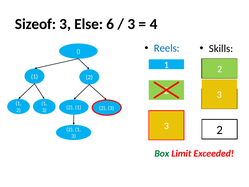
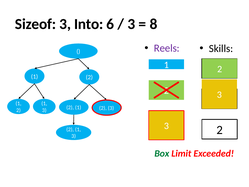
Else: Else -> Into
4: 4 -> 8
Reels colour: blue -> purple
